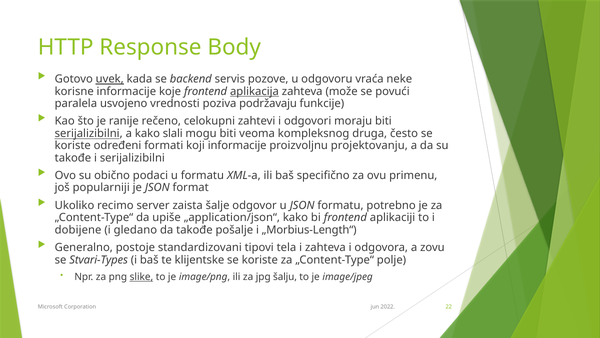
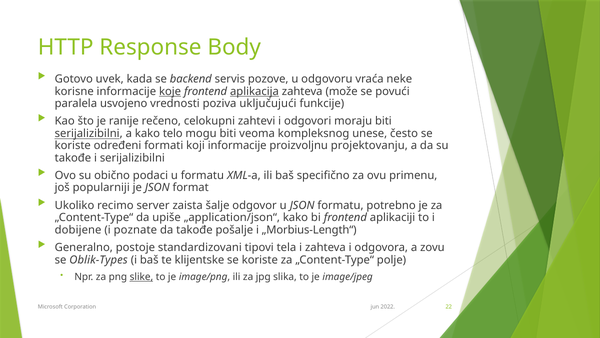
uvek underline: present -> none
koje underline: none -> present
podržavaju: podržavaju -> uključujući
slali: slali -> telo
druga: druga -> unese
gledano: gledano -> poznate
Stvari-Types: Stvari-Types -> Oblik-Types
šalju: šalju -> slika
